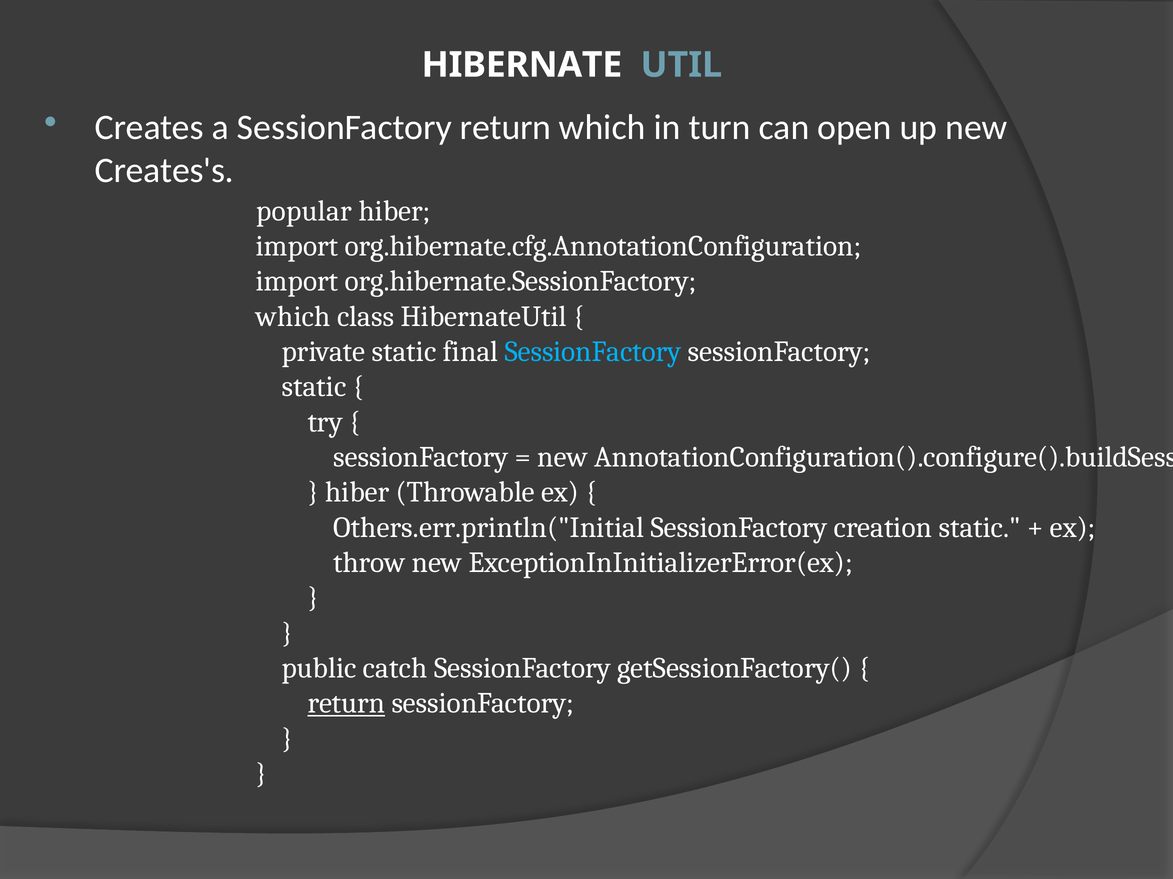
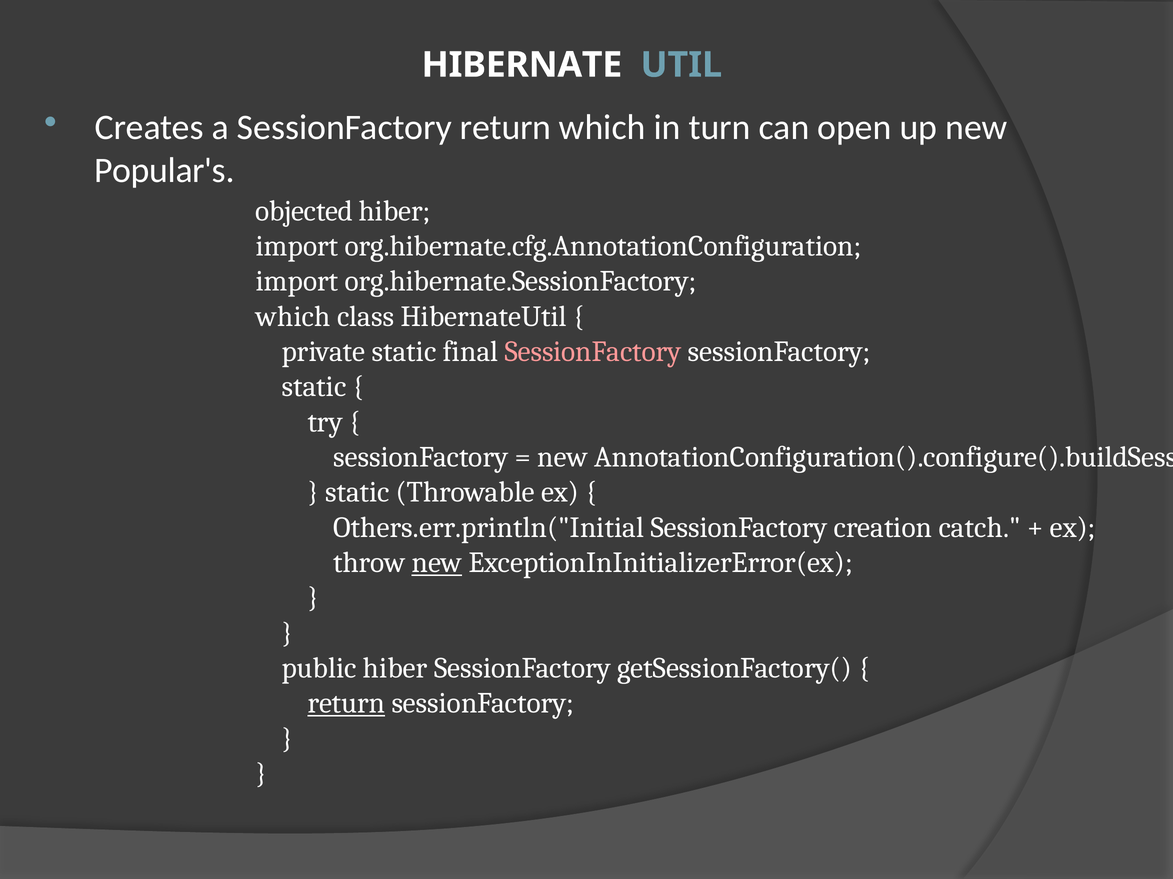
Creates's: Creates's -> Popular's
popular: popular -> objected
SessionFactory at (593, 352) colour: light blue -> pink
hiber at (357, 493): hiber -> static
creation static: static -> catch
new at (437, 563) underline: none -> present
public catch: catch -> hiber
